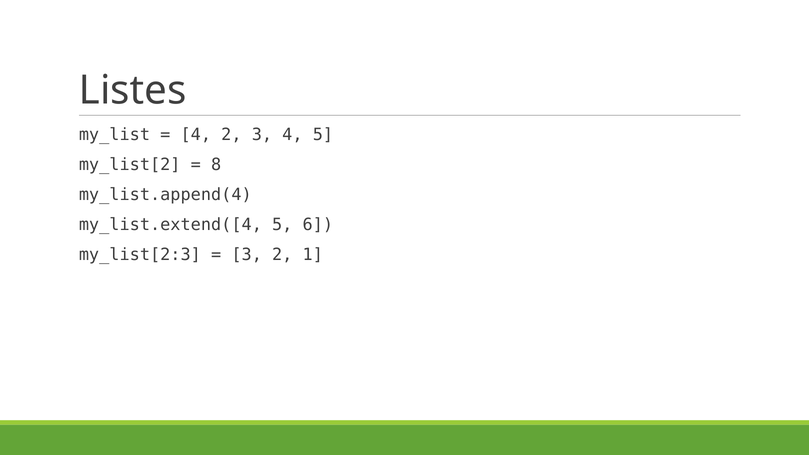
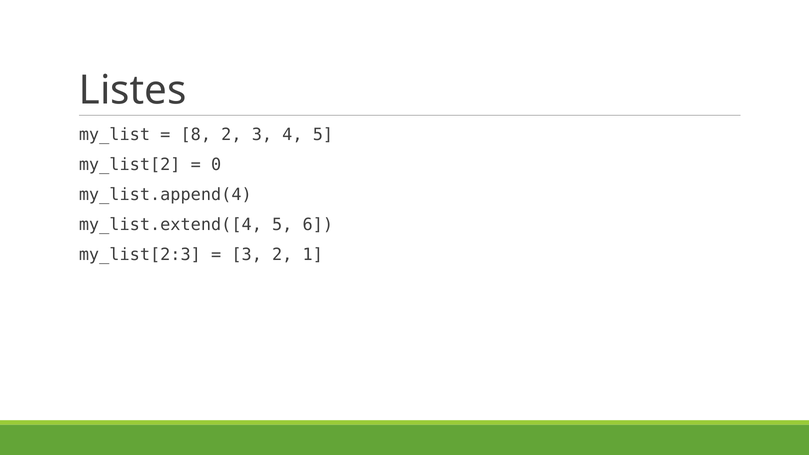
4 at (196, 135): 4 -> 8
8: 8 -> 0
